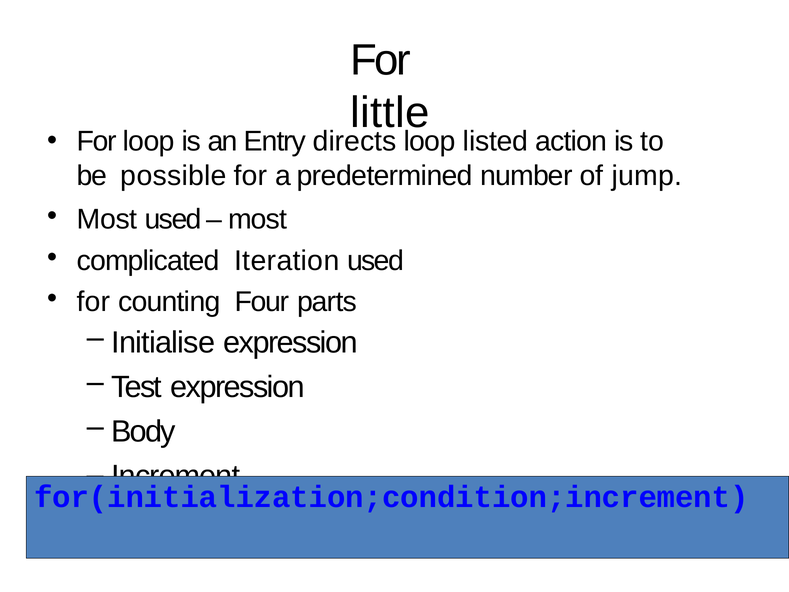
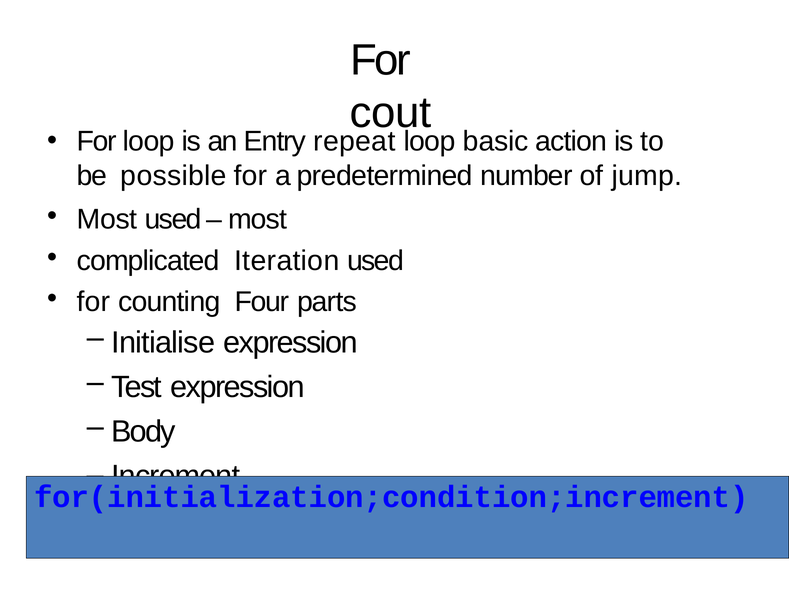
little: little -> cout
directs: directs -> repeat
listed: listed -> basic
